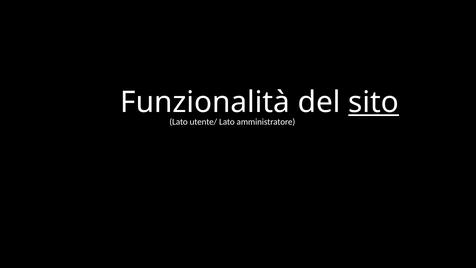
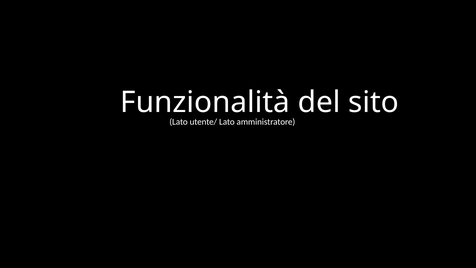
sito underline: present -> none
